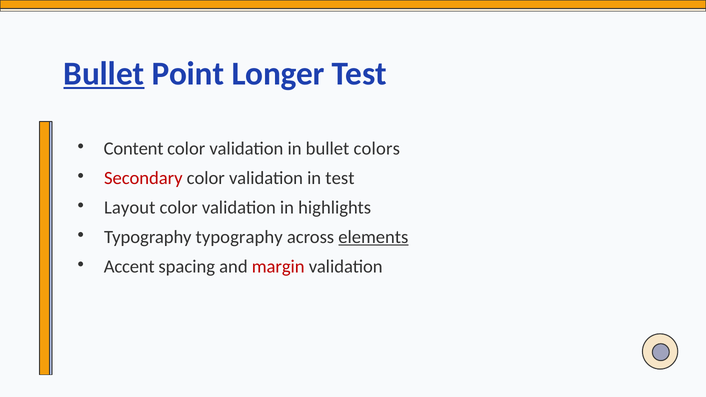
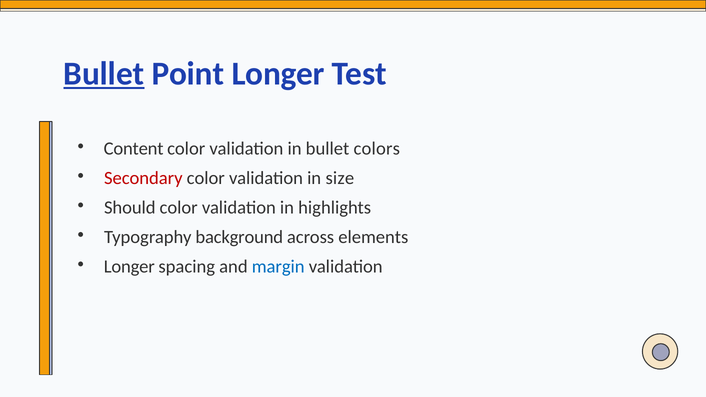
in test: test -> size
Layout: Layout -> Should
Typography typography: typography -> background
elements underline: present -> none
Accent at (129, 266): Accent -> Longer
margin colour: red -> blue
